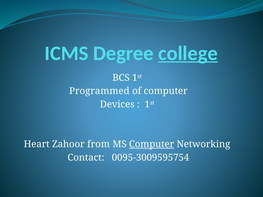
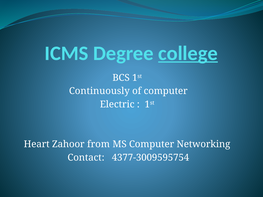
Programmed: Programmed -> Continuously
Devices: Devices -> Electric
Computer at (152, 144) underline: present -> none
0095-3009595754: 0095-3009595754 -> 4377-3009595754
